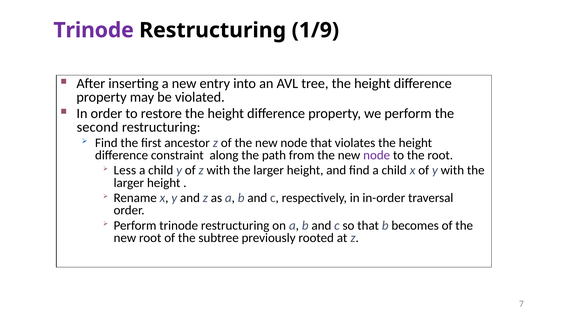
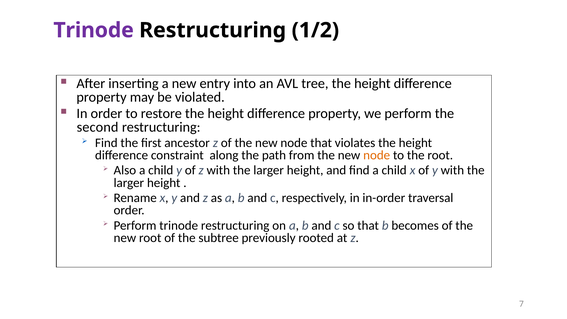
1/9: 1/9 -> 1/2
node at (377, 155) colour: purple -> orange
Less: Less -> Also
